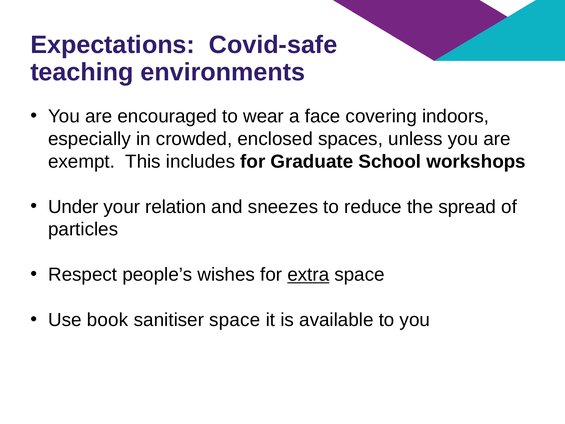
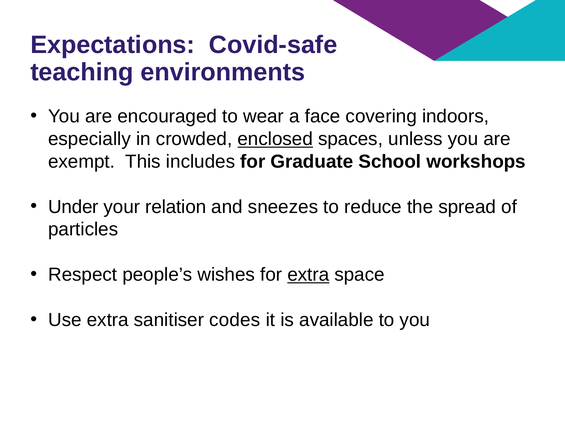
enclosed underline: none -> present
Use book: book -> extra
sanitiser space: space -> codes
